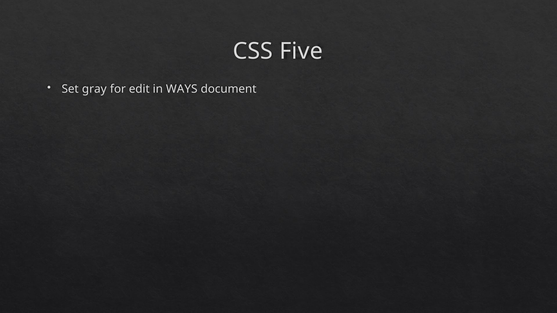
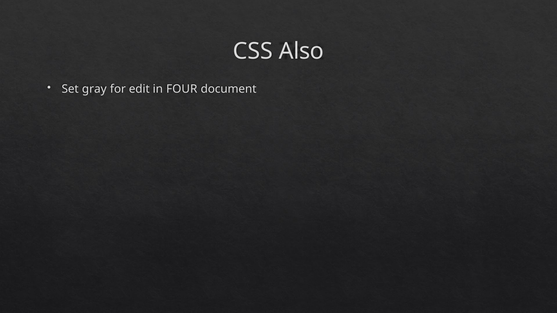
Five: Five -> Also
WAYS: WAYS -> FOUR
